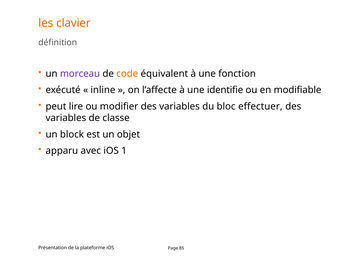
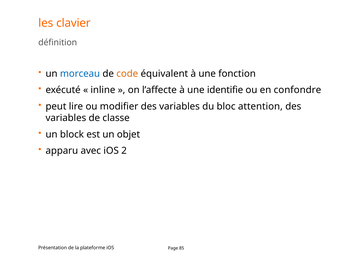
morceau colour: purple -> blue
modifiable: modifiable -> confondre
effectuer: effectuer -> attention
1: 1 -> 2
